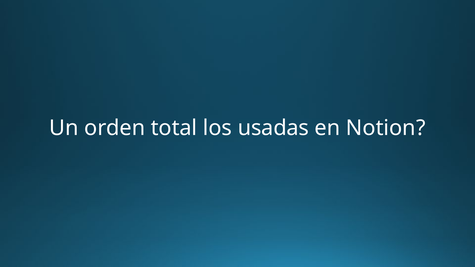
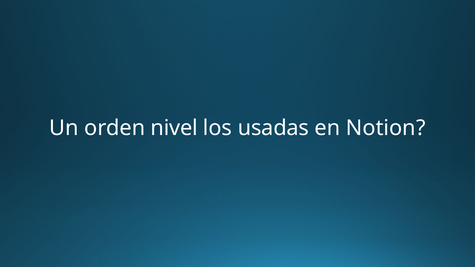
total: total -> nivel
